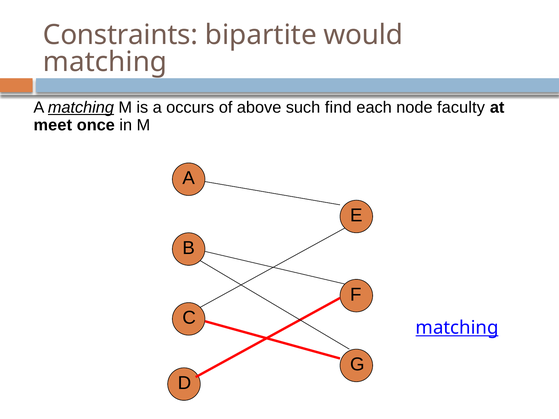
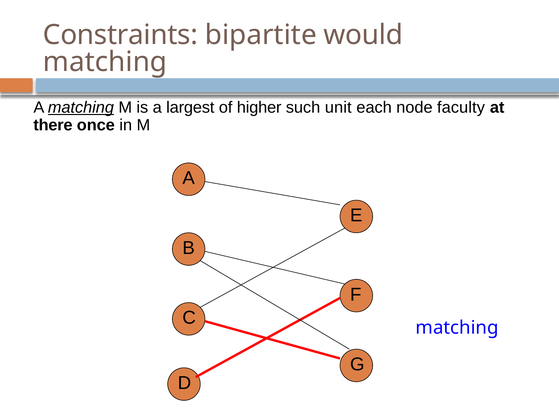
occurs: occurs -> largest
above: above -> higher
find: find -> unit
meet: meet -> there
matching at (457, 328) underline: present -> none
